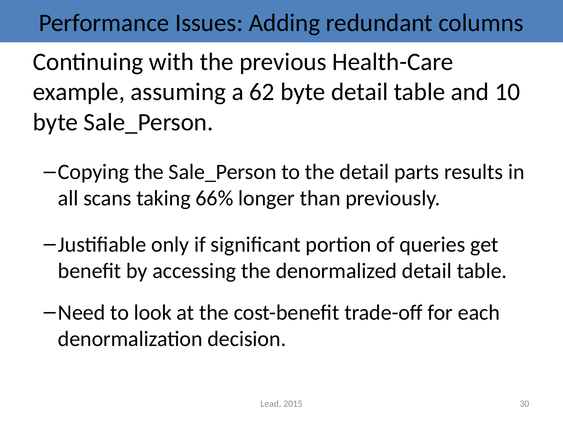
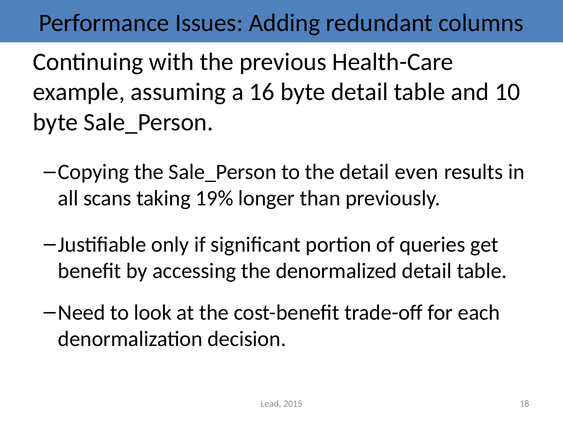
62: 62 -> 16
parts: parts -> even
66%: 66% -> 19%
30: 30 -> 18
